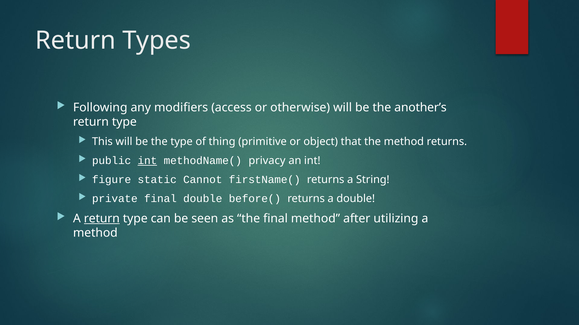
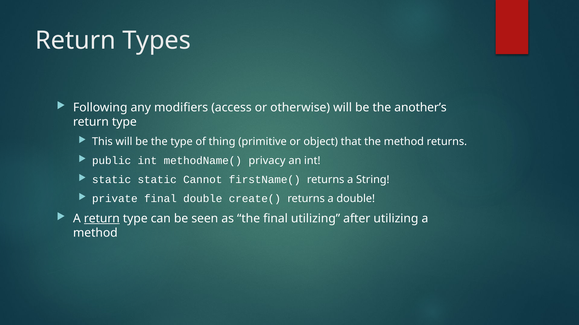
int at (147, 161) underline: present -> none
figure at (112, 180): figure -> static
before(: before( -> create(
final method: method -> utilizing
